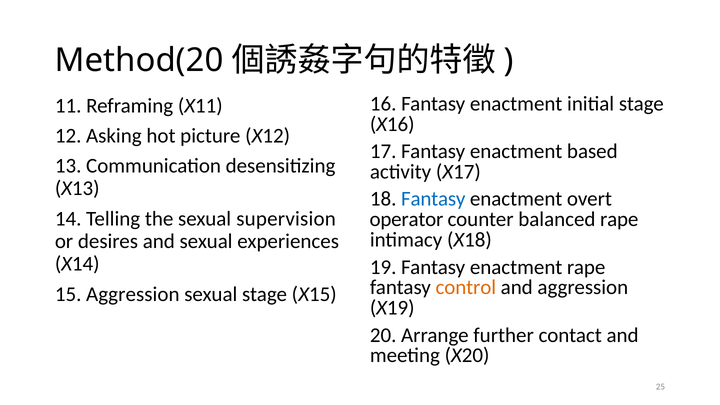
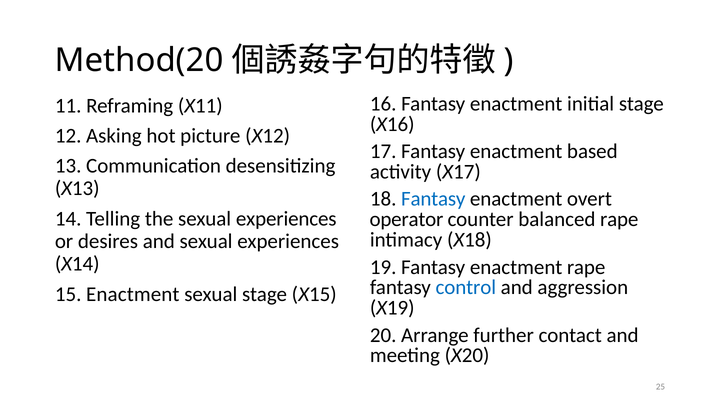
the sexual supervision: supervision -> experiences
control colour: orange -> blue
15 Aggression: Aggression -> Enactment
